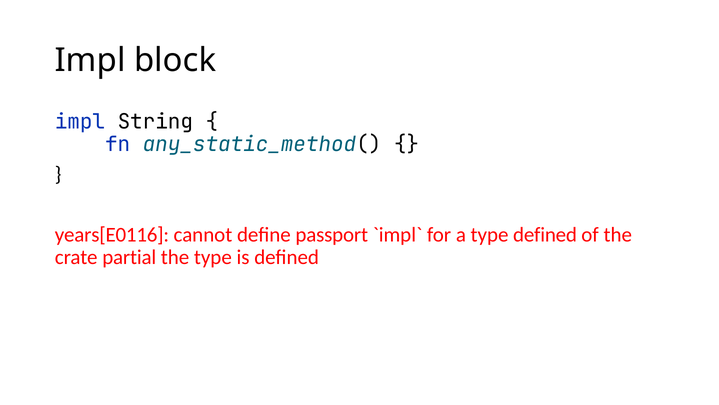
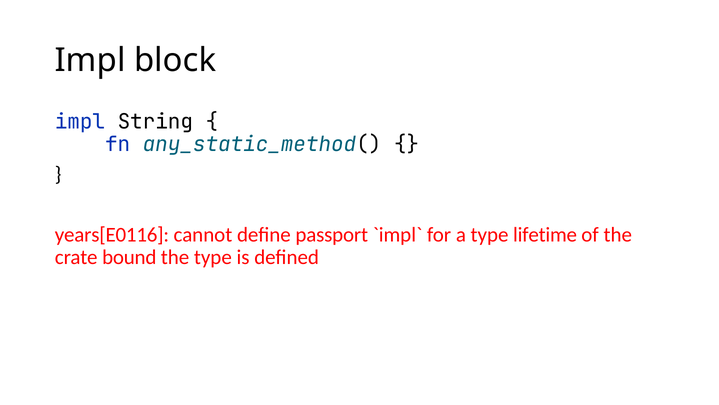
type defined: defined -> lifetime
partial: partial -> bound
